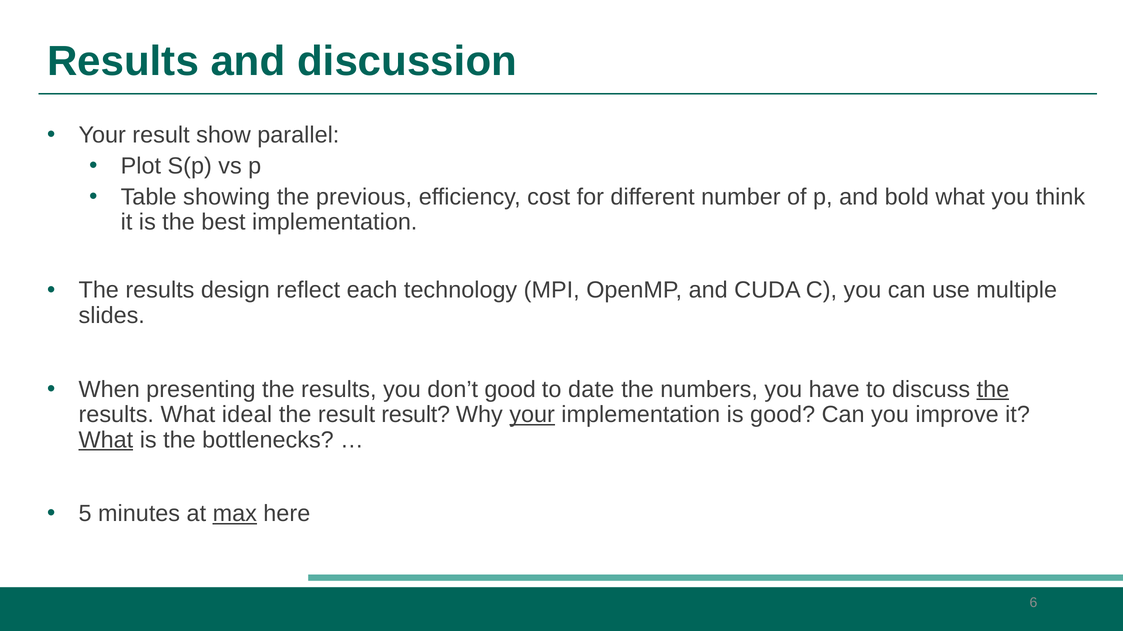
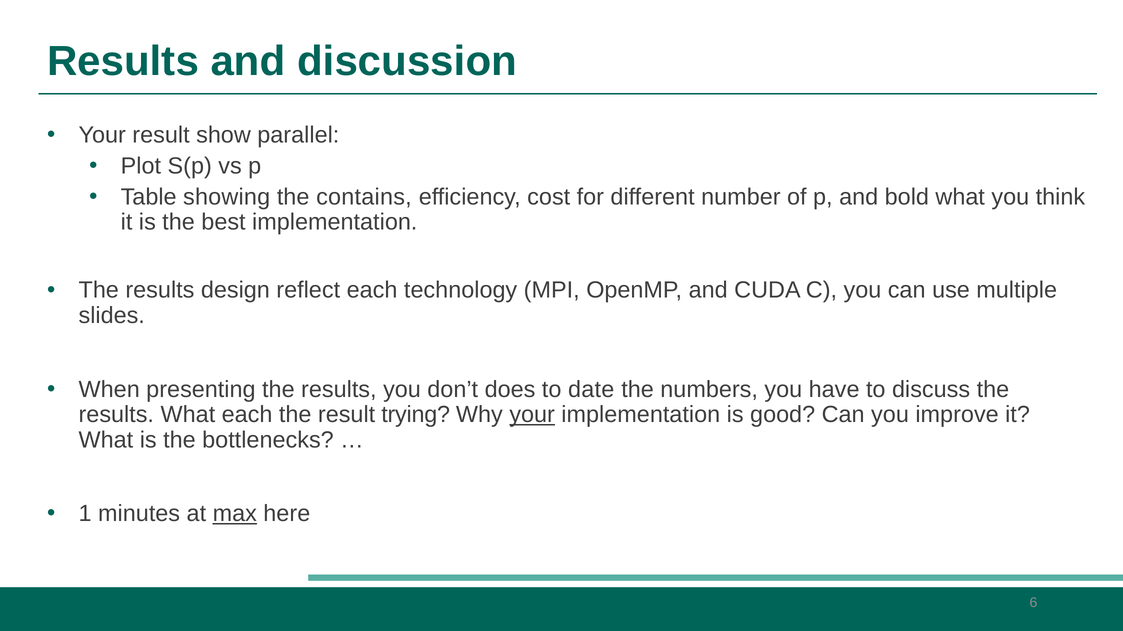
previous: previous -> contains
don’t good: good -> does
the at (993, 390) underline: present -> none
What ideal: ideal -> each
result result: result -> trying
What at (106, 440) underline: present -> none
5: 5 -> 1
